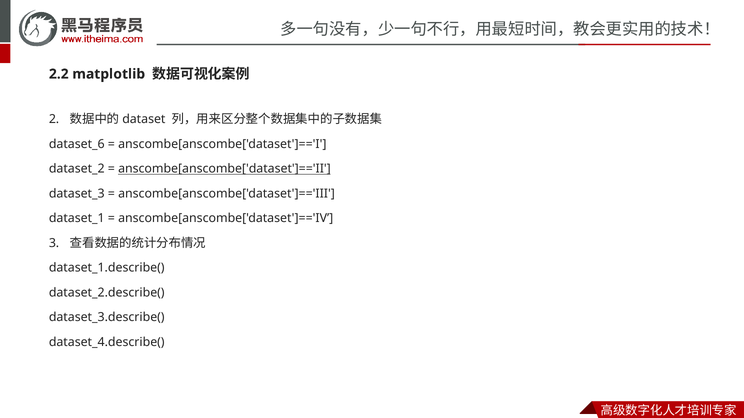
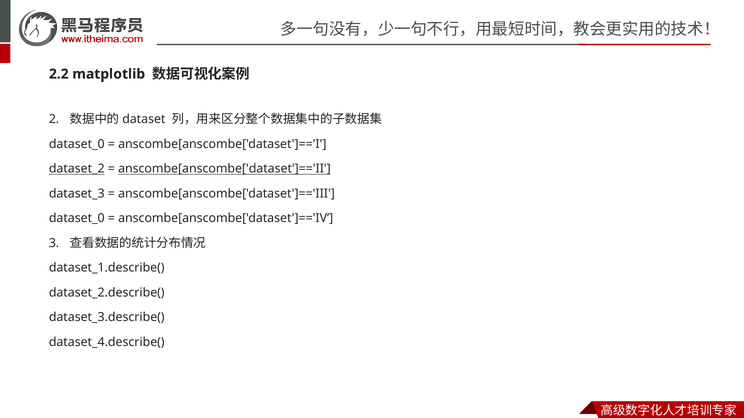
dataset_6 at (77, 144): dataset_6 -> dataset_0
dataset_2 underline: none -> present
dataset_1 at (77, 219): dataset_1 -> dataset_0
